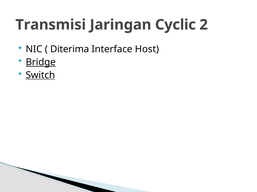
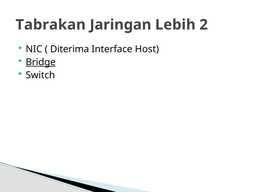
Transmisi: Transmisi -> Tabrakan
Cyclic: Cyclic -> Lebih
Switch underline: present -> none
